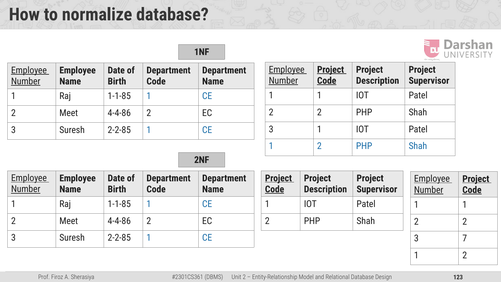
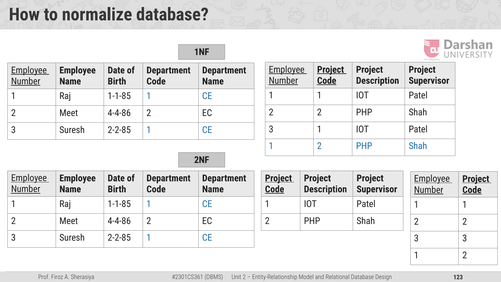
3 7: 7 -> 3
